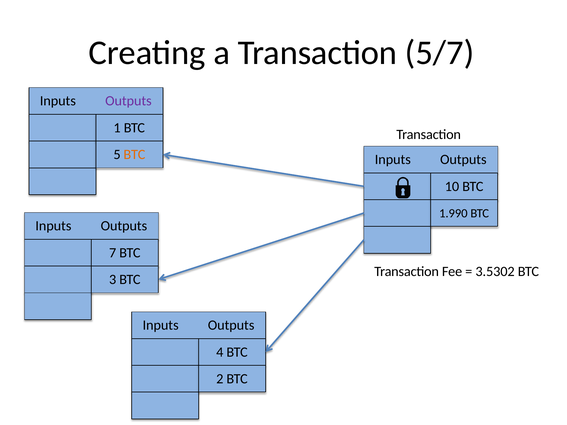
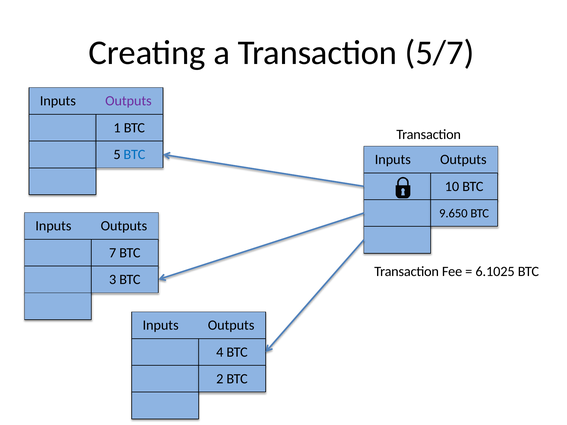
BTC at (134, 155) colour: orange -> blue
1.990: 1.990 -> 9.650
3.5302: 3.5302 -> 6.1025
